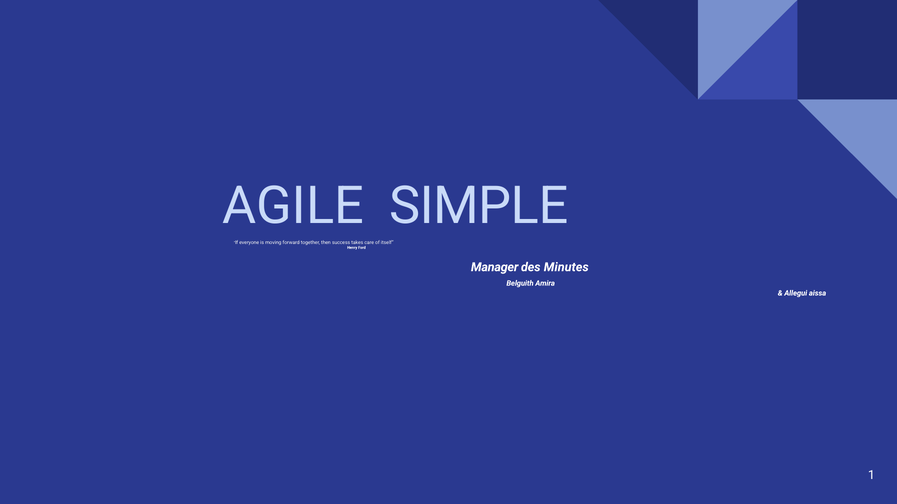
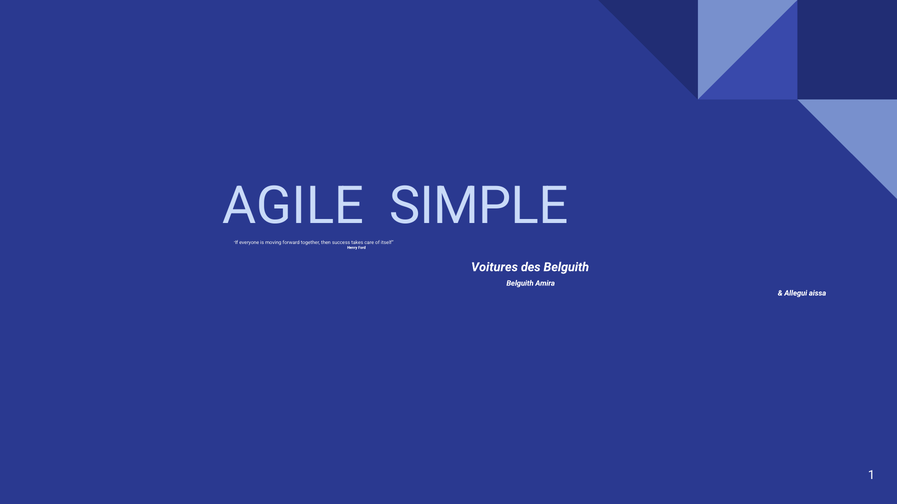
Manager: Manager -> Voitures
des Minutes: Minutes -> Belguith
